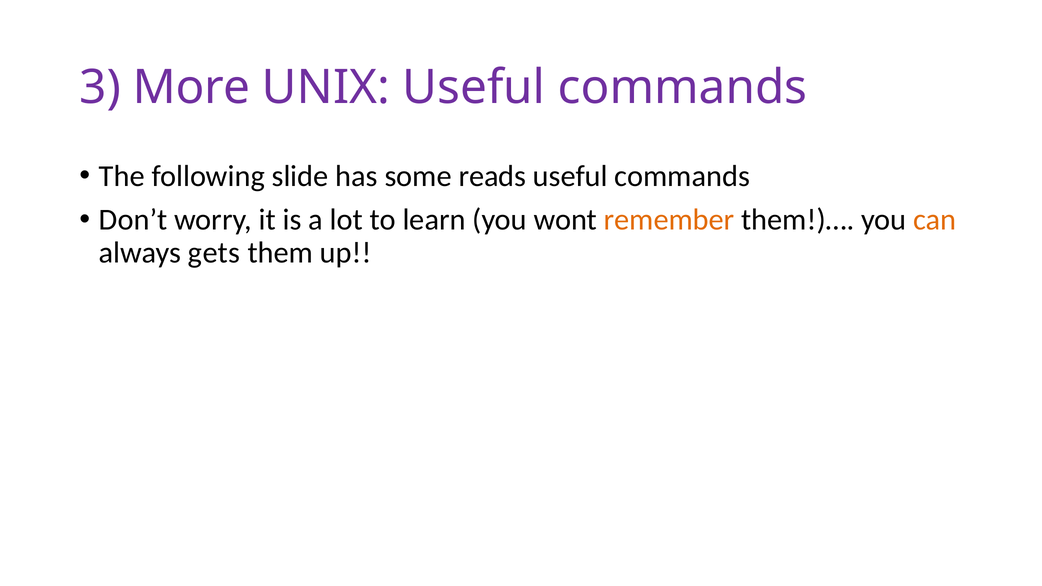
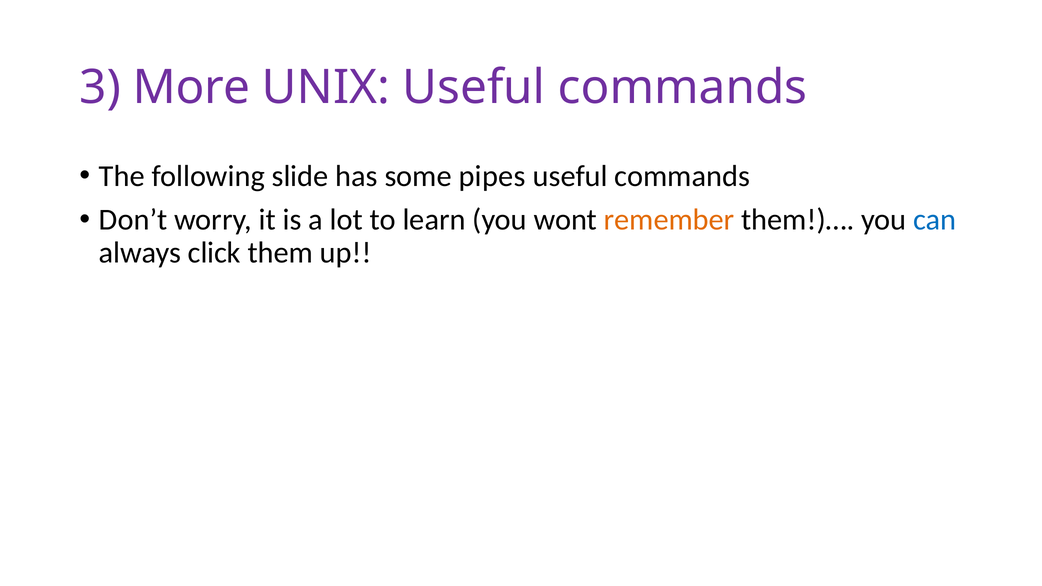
reads: reads -> pipes
can colour: orange -> blue
gets: gets -> click
